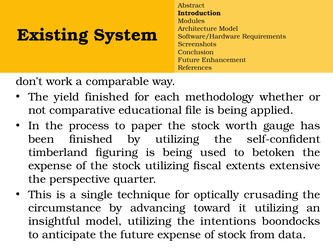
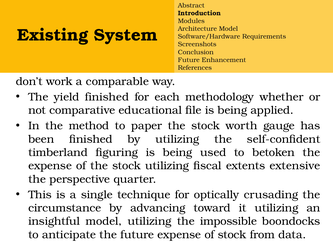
process: process -> method
intentions: intentions -> impossible
